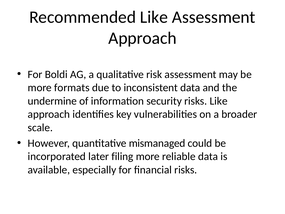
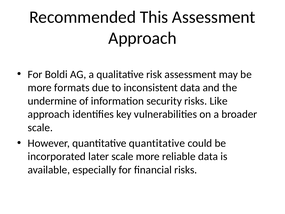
Recommended Like: Like -> This
quantitative mismanaged: mismanaged -> quantitative
later filing: filing -> scale
